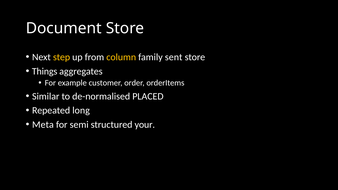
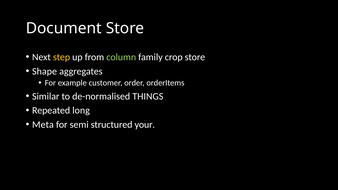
column colour: yellow -> light green
sent: sent -> crop
Things: Things -> Shape
PLACED: PLACED -> THINGS
